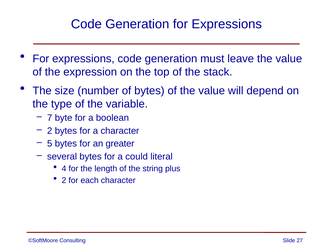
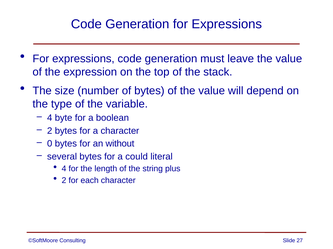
7 at (50, 118): 7 -> 4
5: 5 -> 0
greater: greater -> without
